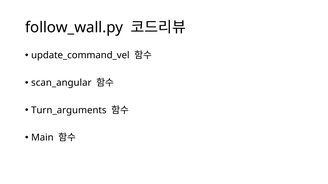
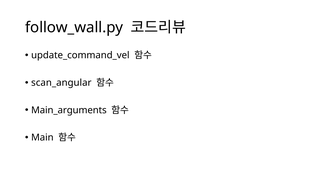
Turn_arguments: Turn_arguments -> Main_arguments
